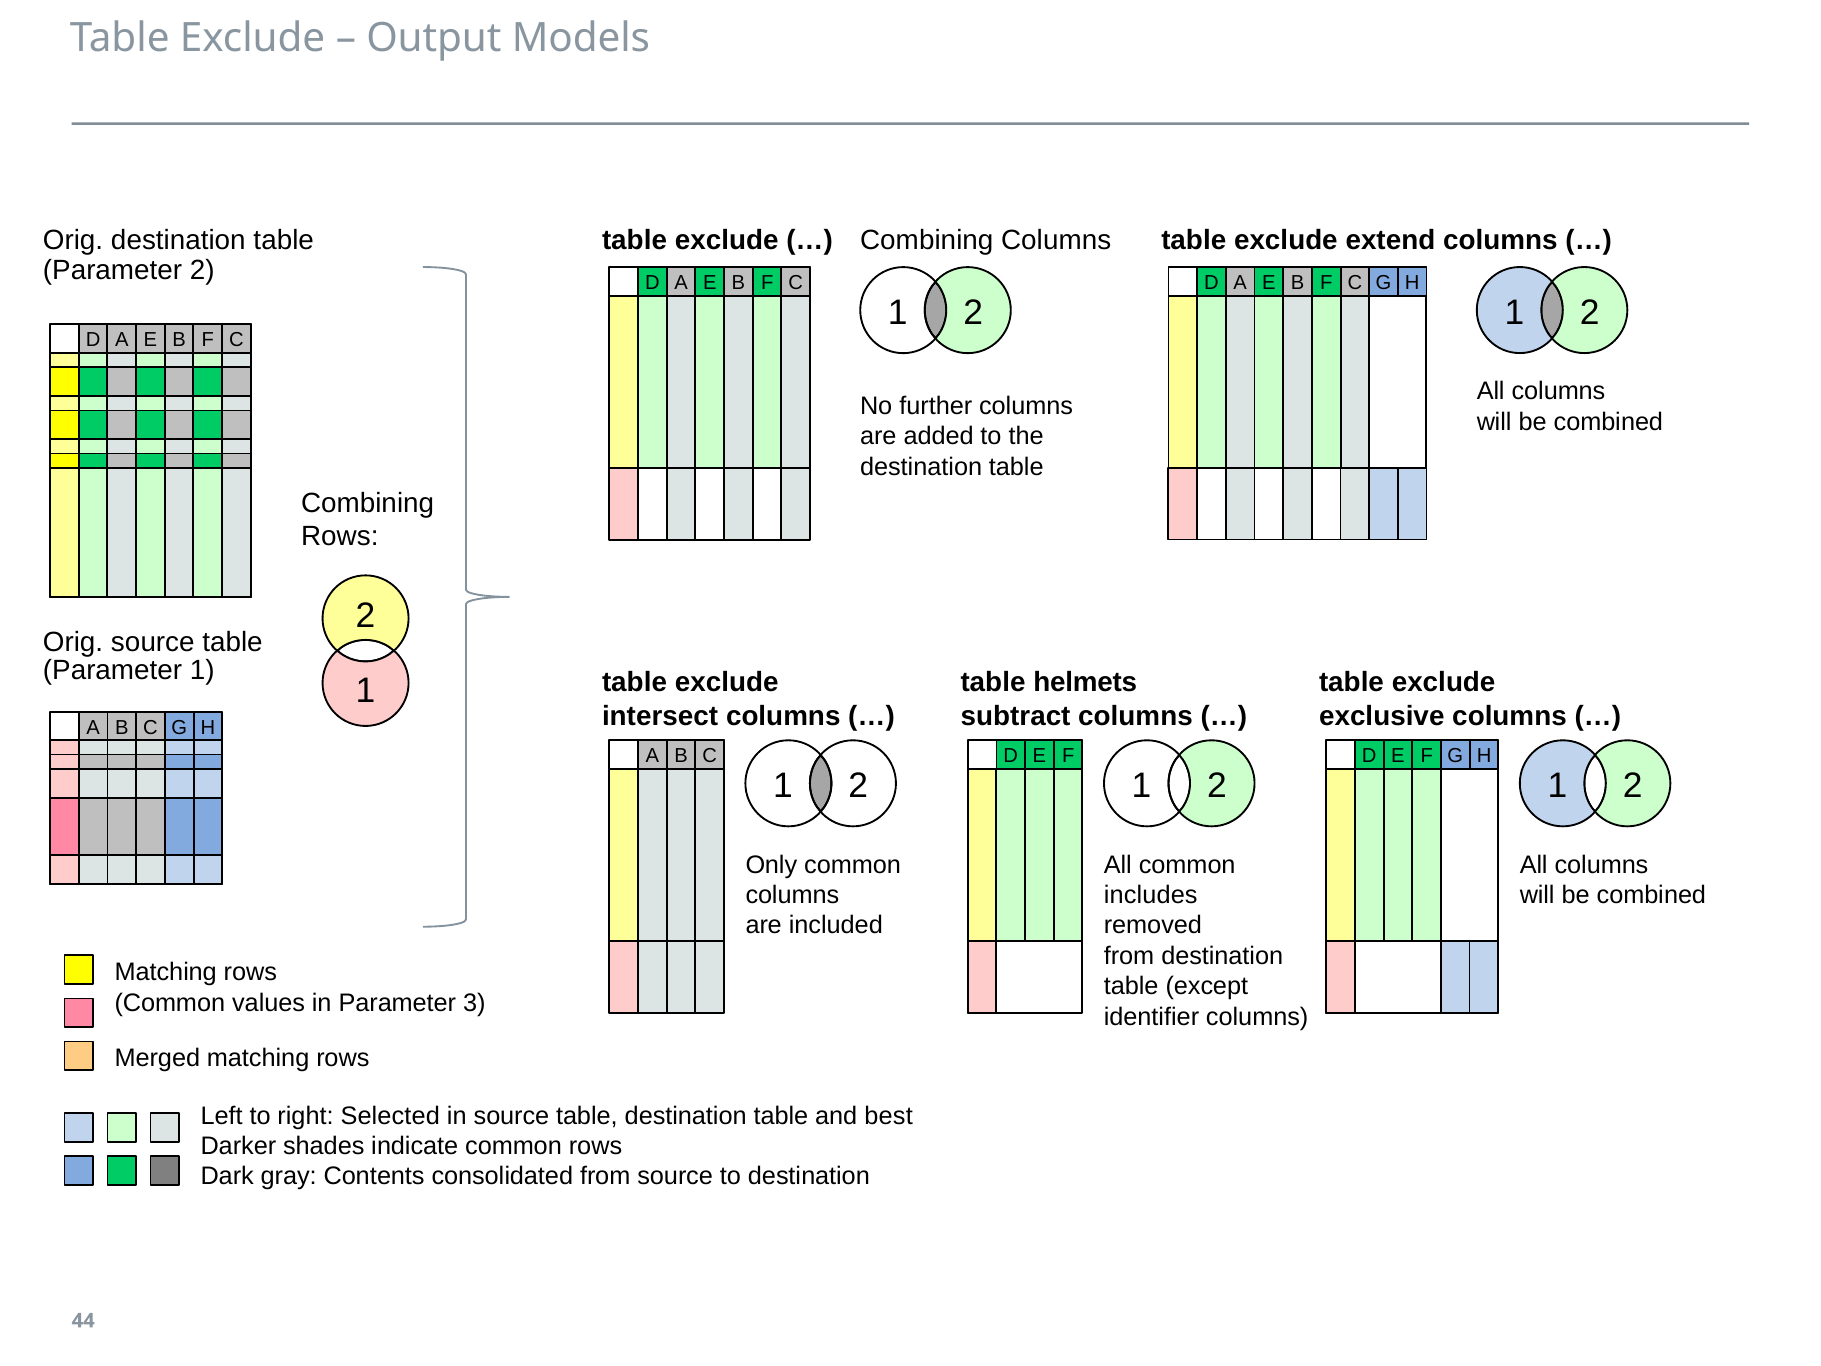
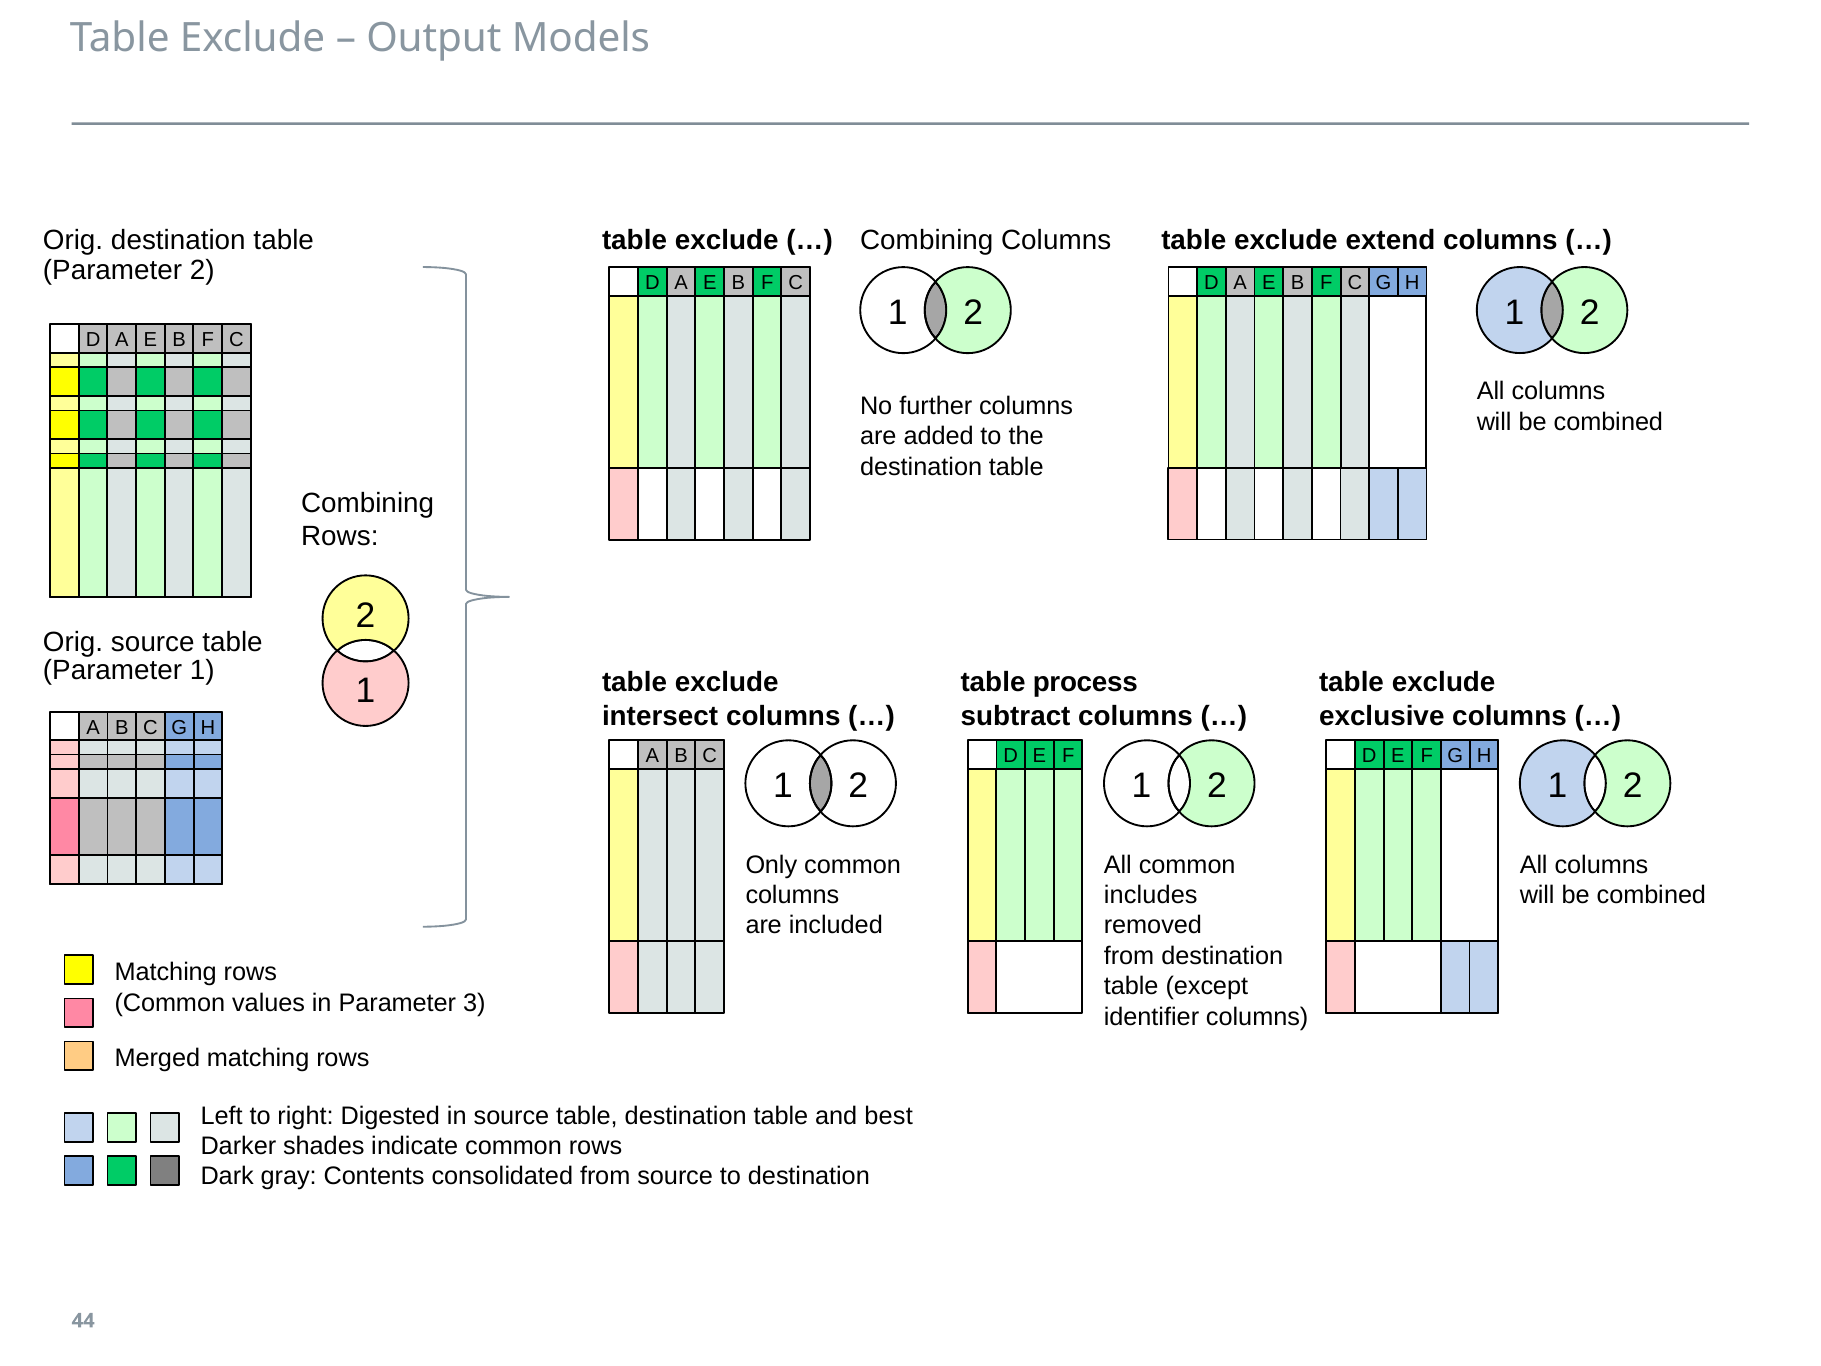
helmets: helmets -> process
Selected: Selected -> Digested
